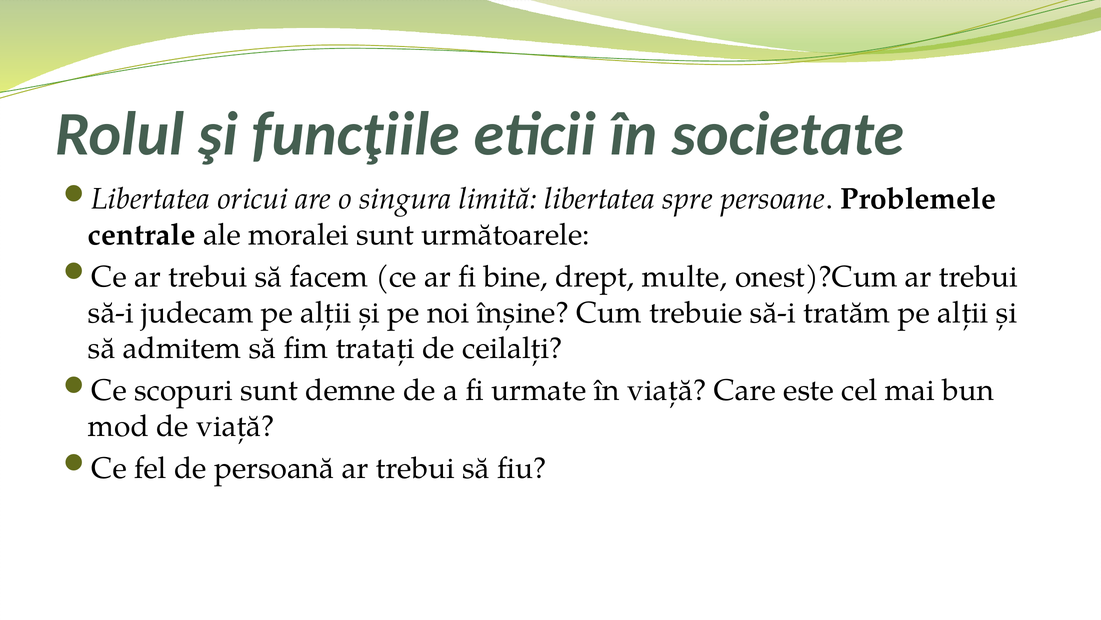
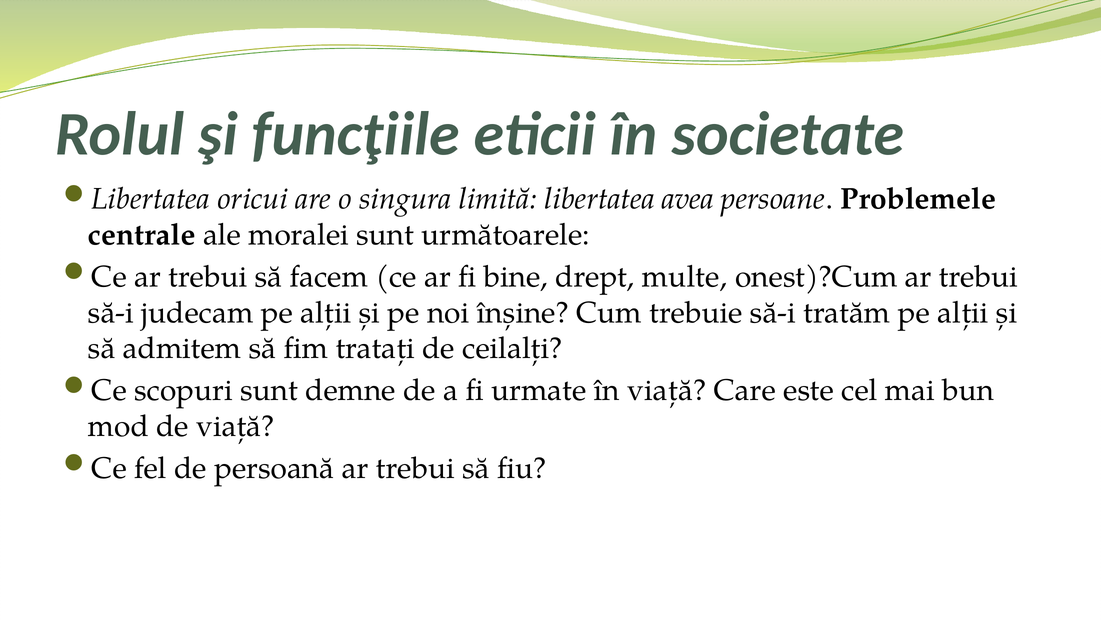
spre: spre -> avea
